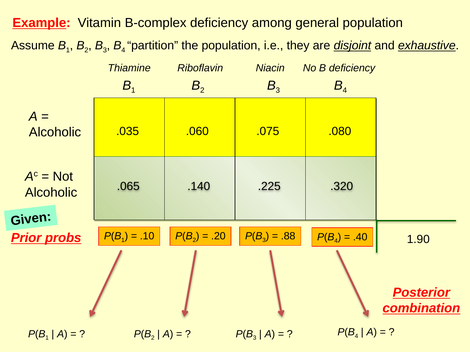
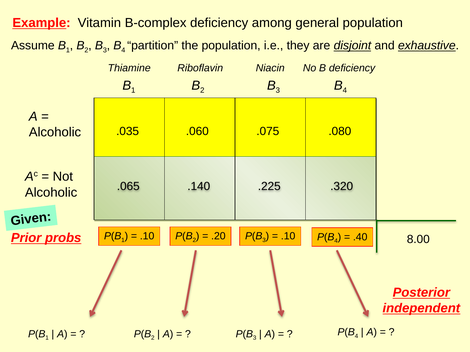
.88 at (288, 236): .88 -> .10
1.90: 1.90 -> 8.00
combination: combination -> independent
